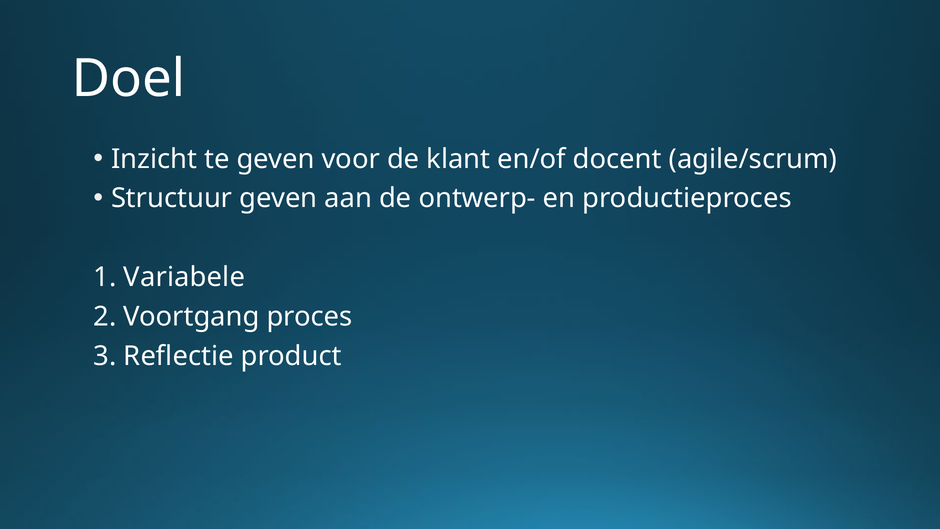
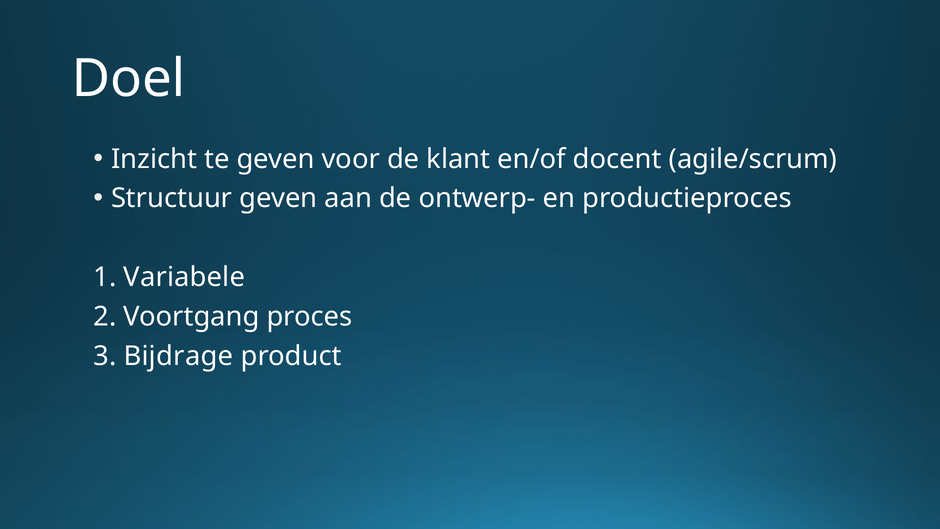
Reflectie: Reflectie -> Bijdrage
